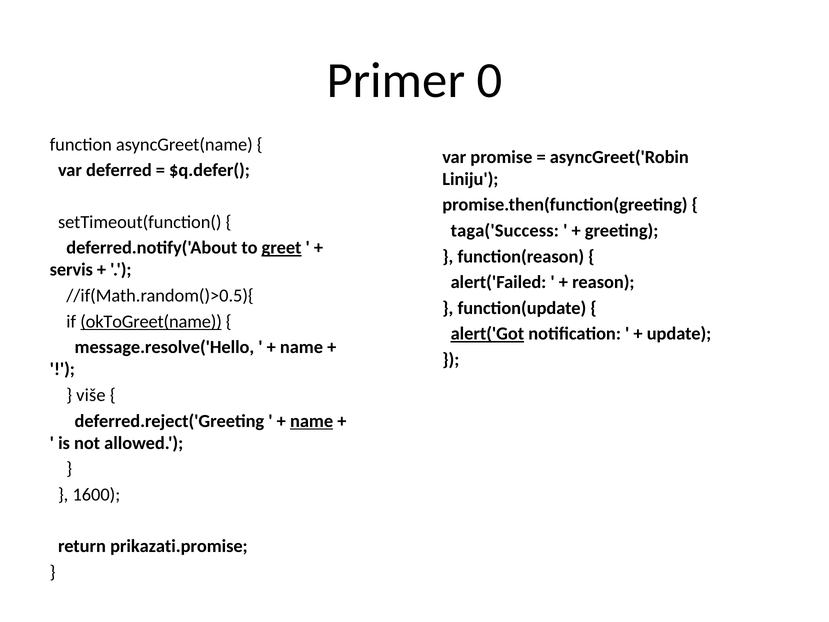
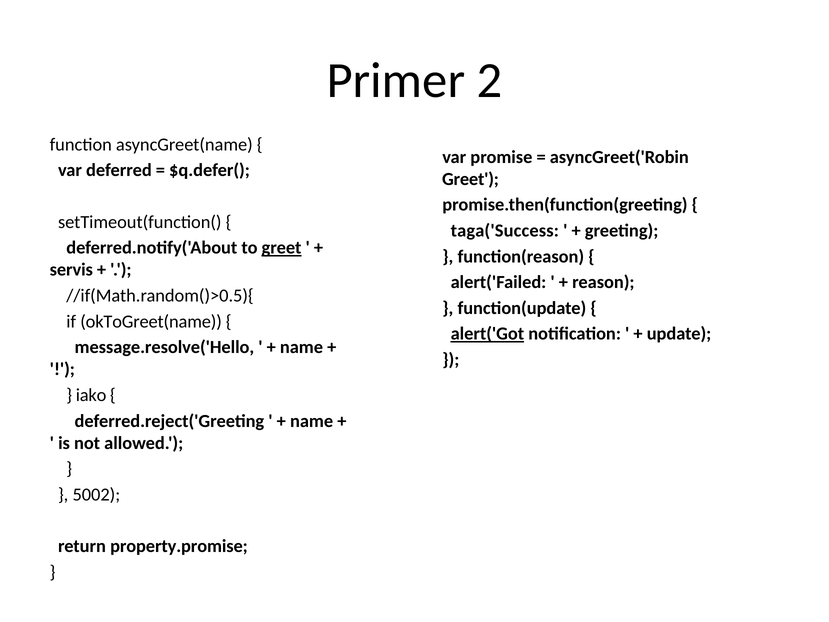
0: 0 -> 2
Liniju at (470, 179): Liniju -> Greet
okToGreet(name underline: present -> none
više: više -> iako
name at (312, 421) underline: present -> none
1600: 1600 -> 5002
prikazati.promise: prikazati.promise -> property.promise
